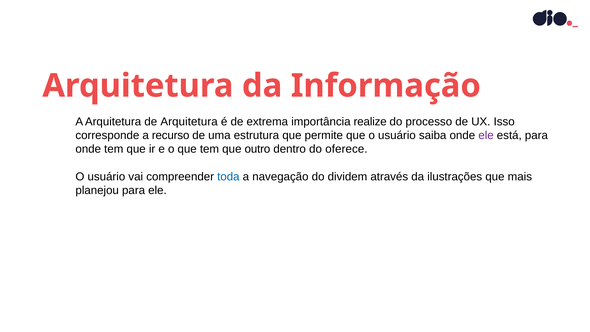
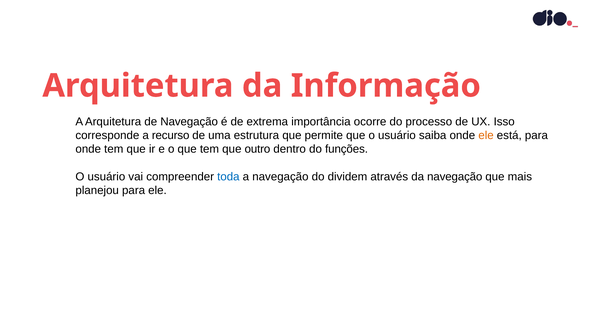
de Arquitetura: Arquitetura -> Navegação
realize: realize -> ocorre
ele at (486, 135) colour: purple -> orange
oferece: oferece -> funções
da ilustrações: ilustrações -> navegação
